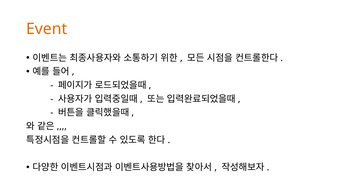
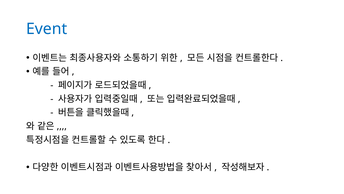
Event colour: orange -> blue
